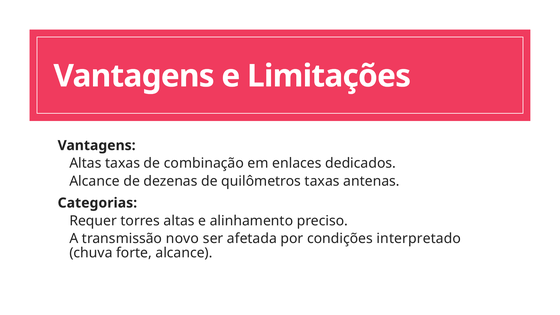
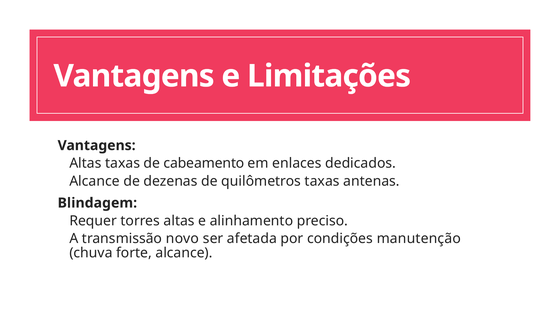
combinação: combinação -> cabeamento
Categorias: Categorias -> Blindagem
interpretado: interpretado -> manutenção
